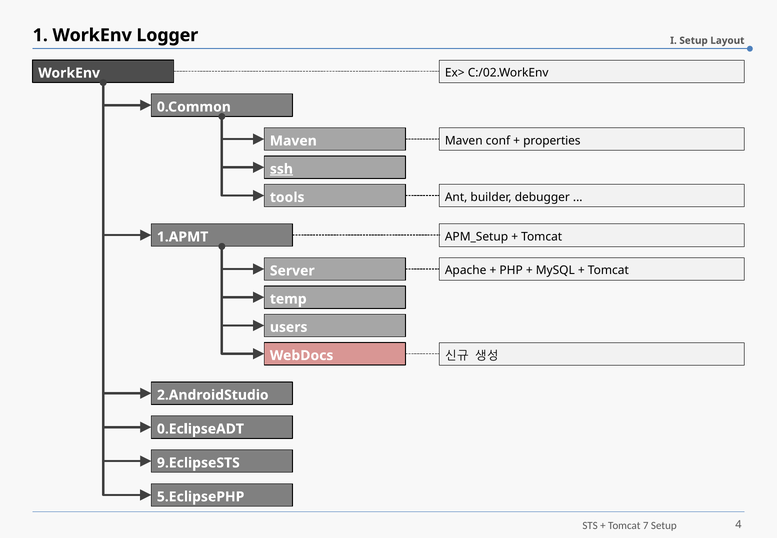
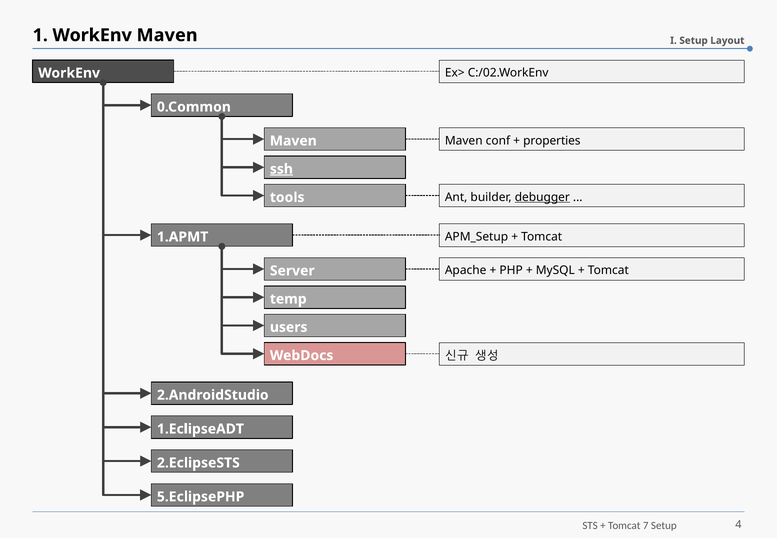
WorkEnv Logger: Logger -> Maven
debugger underline: none -> present
0.EclipseADT: 0.EclipseADT -> 1.EclipseADT
9.EclipseSTS: 9.EclipseSTS -> 2.EclipseSTS
